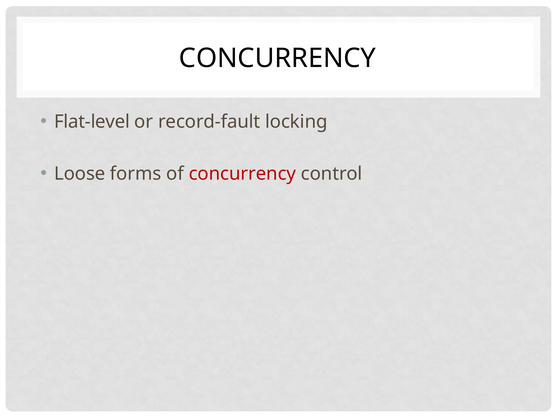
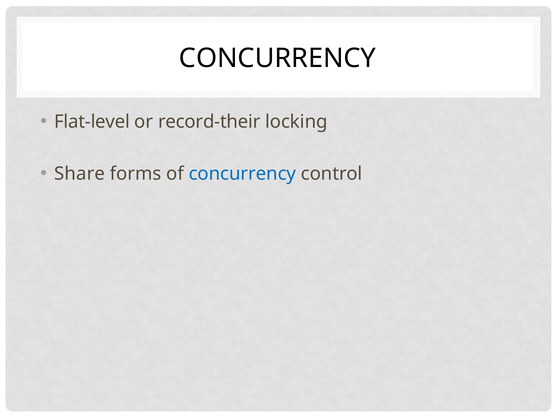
record-fault: record-fault -> record-their
Loose: Loose -> Share
concurrency at (242, 174) colour: red -> blue
